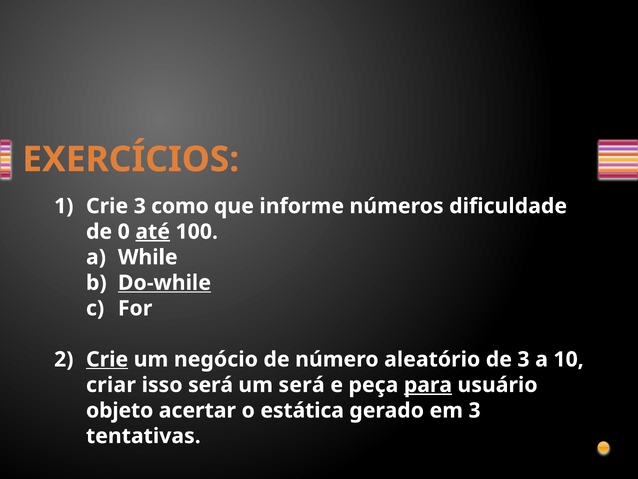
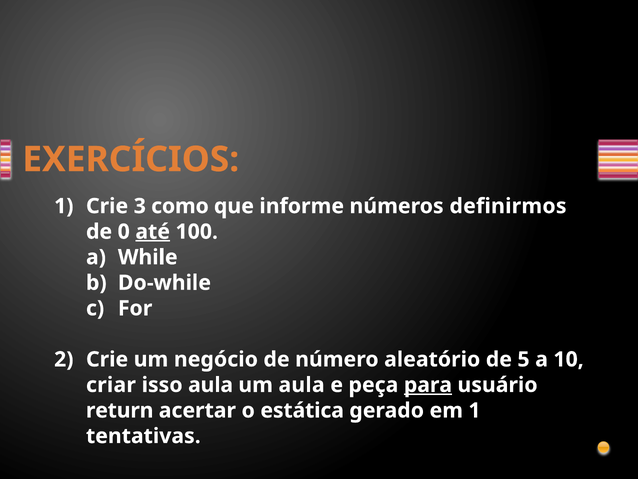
dificuldade: dificuldade -> definirmos
Do-while underline: present -> none
Crie at (107, 359) underline: present -> none
de 3: 3 -> 5
isso será: será -> aula
um será: será -> aula
objeto: objeto -> return
em 3: 3 -> 1
